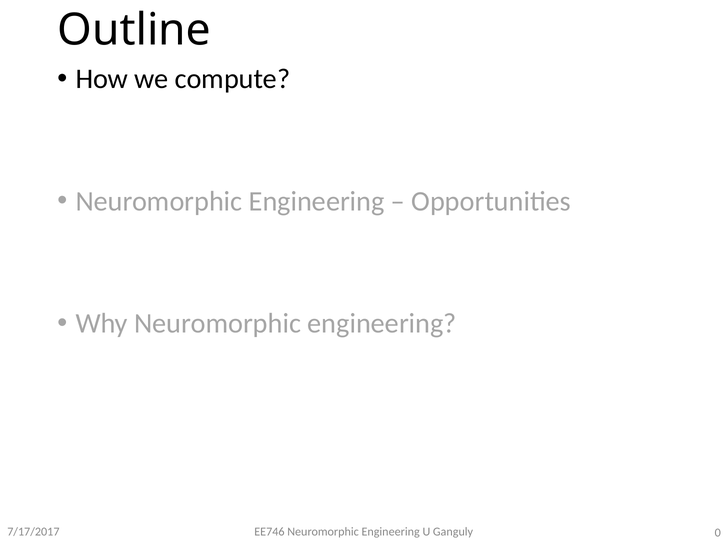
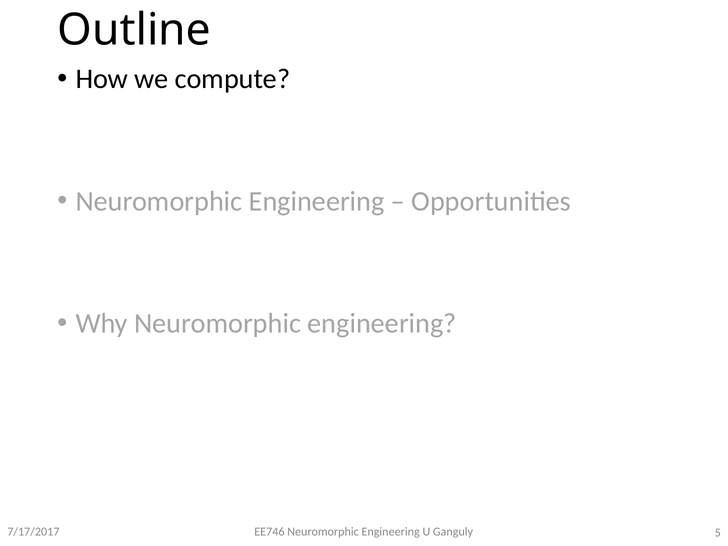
0: 0 -> 5
